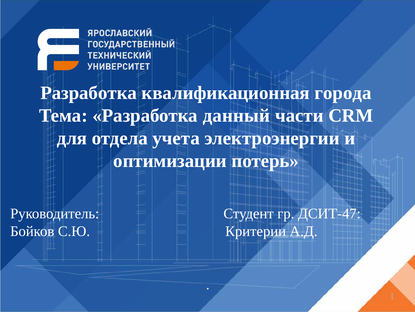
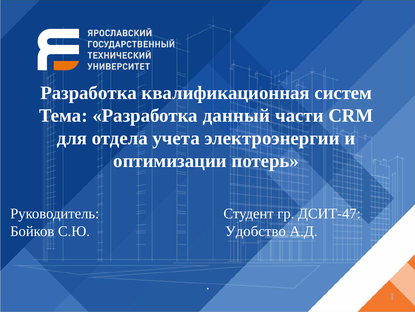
города: города -> систем
Критерии: Критерии -> Удобство
